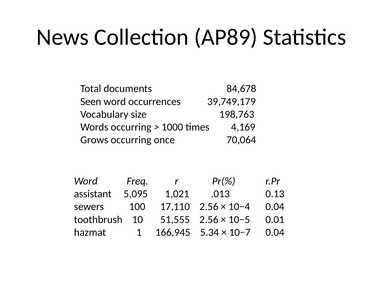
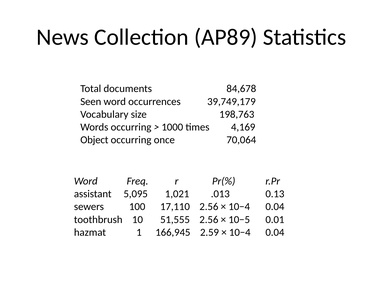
Grows: Grows -> Object
5.34: 5.34 -> 2.59
10−7 at (240, 232): 10−7 -> 10−4
